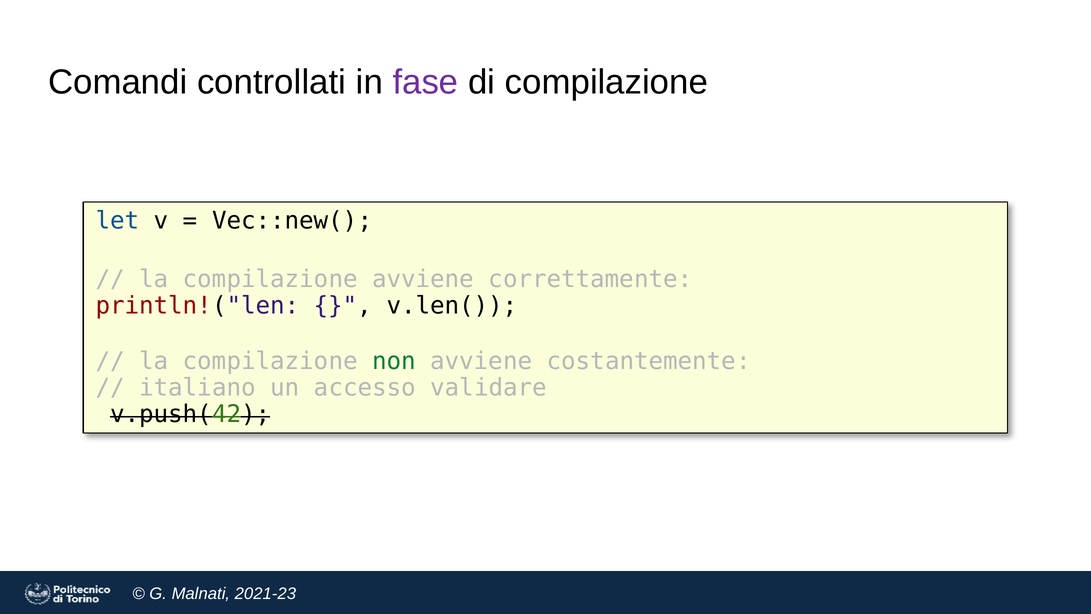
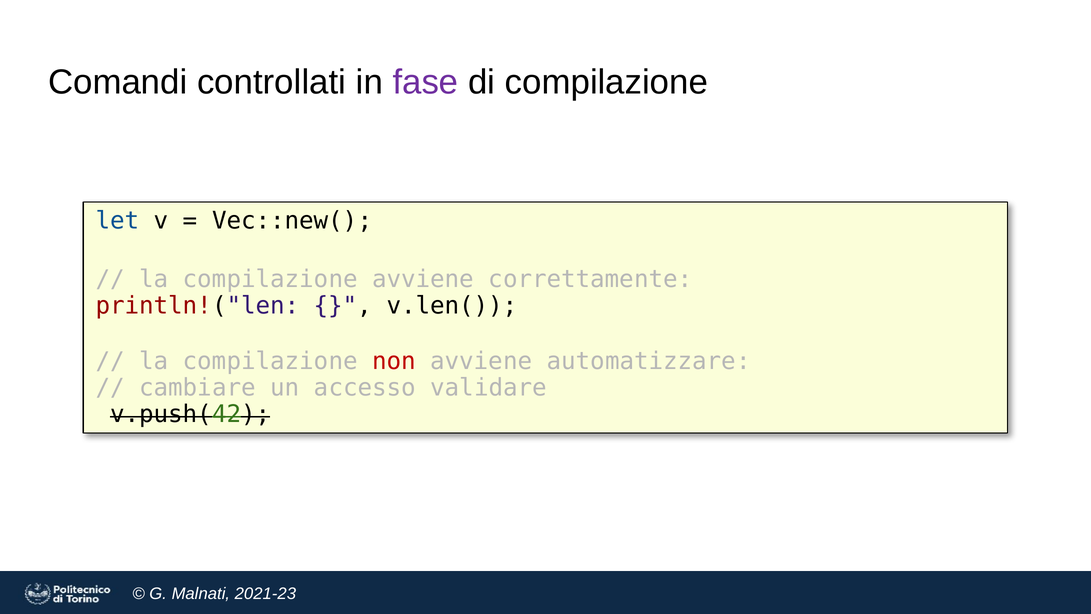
non colour: green -> red
costantemente: costantemente -> automatizzare
italiano: italiano -> cambiare
